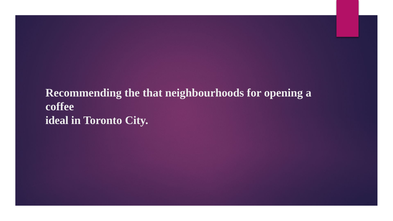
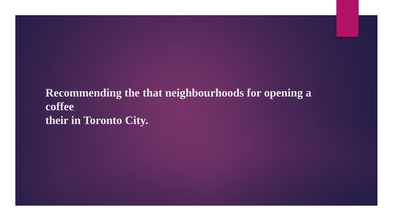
ideal: ideal -> their
